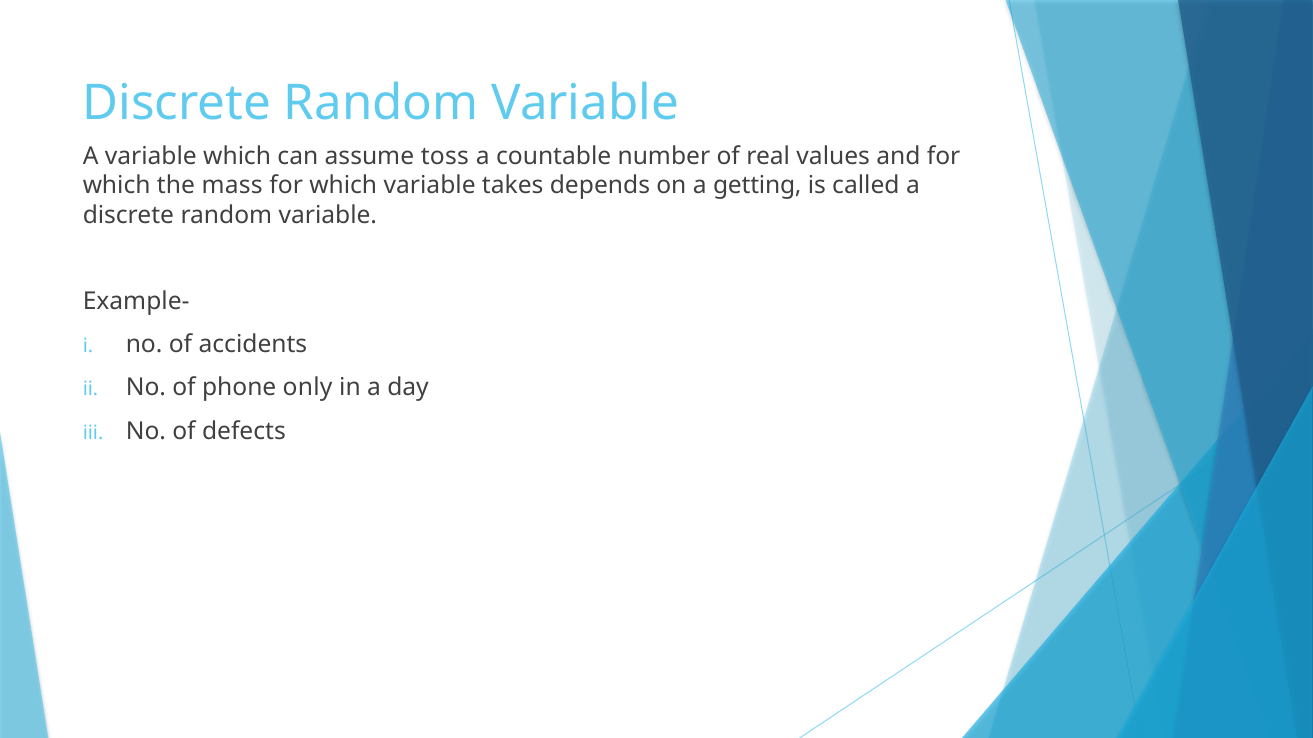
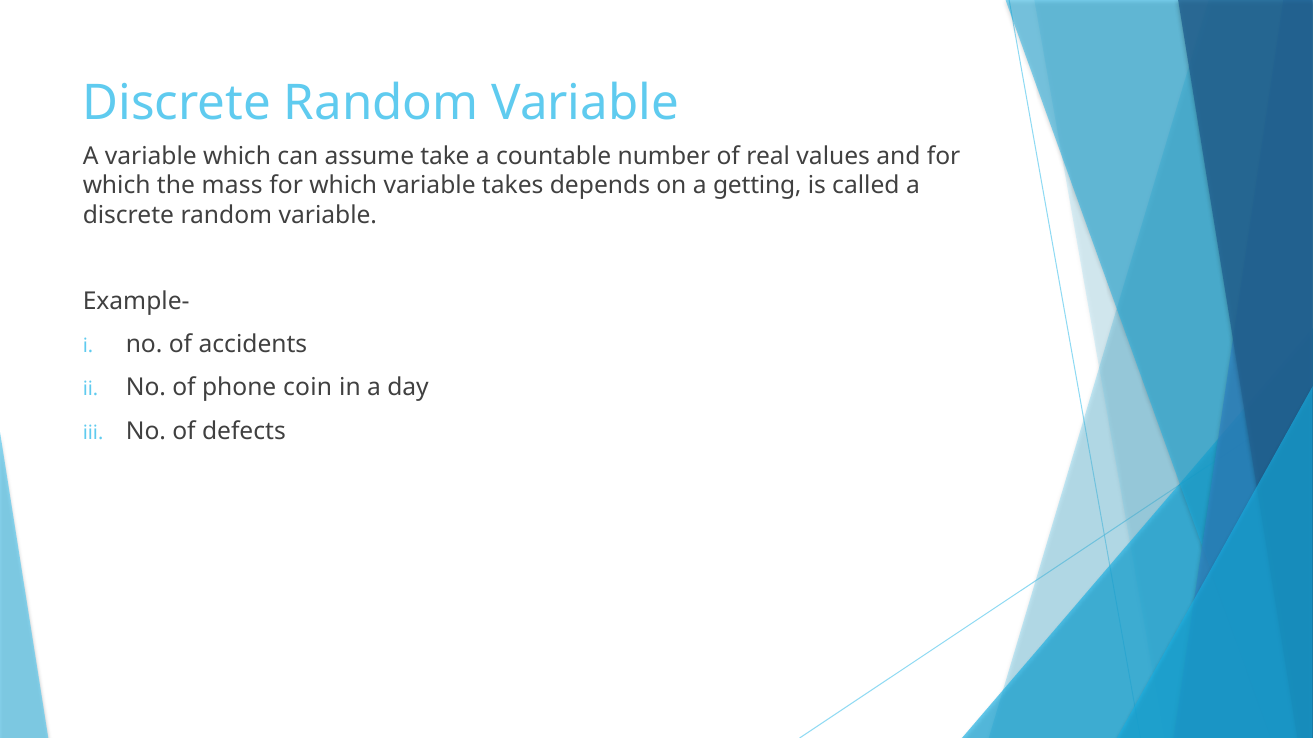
toss: toss -> take
only: only -> coin
